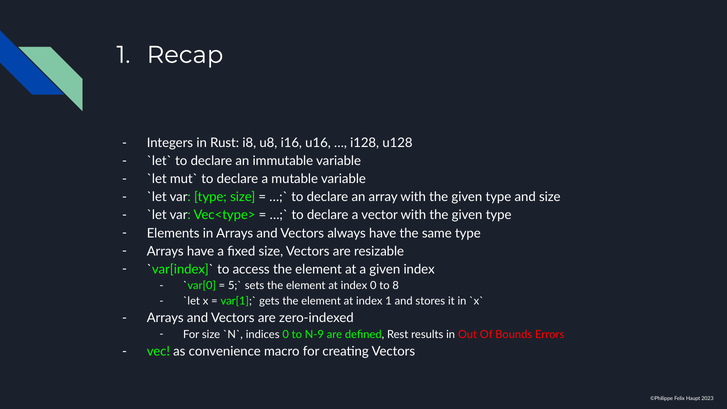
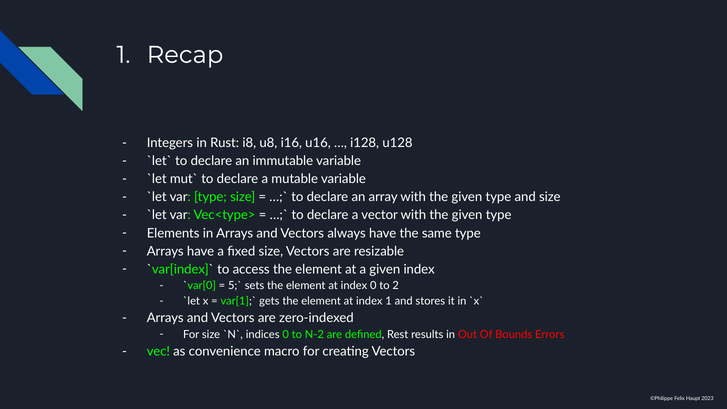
8: 8 -> 2
N-9: N-9 -> N-2
